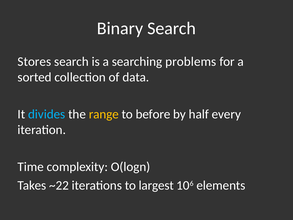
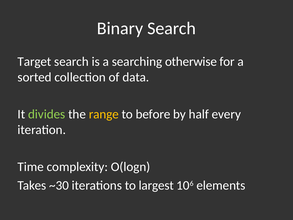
Stores: Stores -> Target
problems: problems -> otherwise
divides colour: light blue -> light green
~22: ~22 -> ~30
